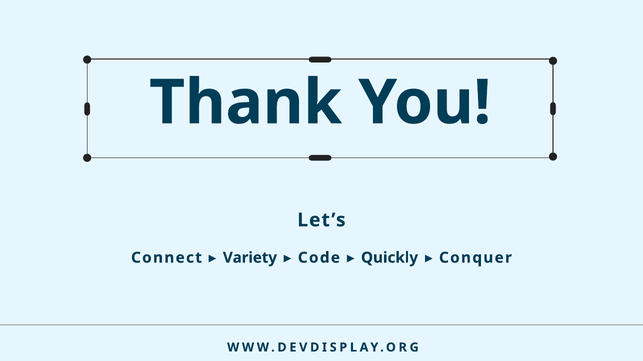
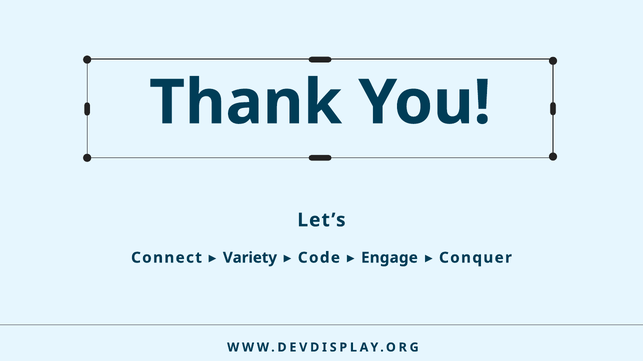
Quickly: Quickly -> Engage
